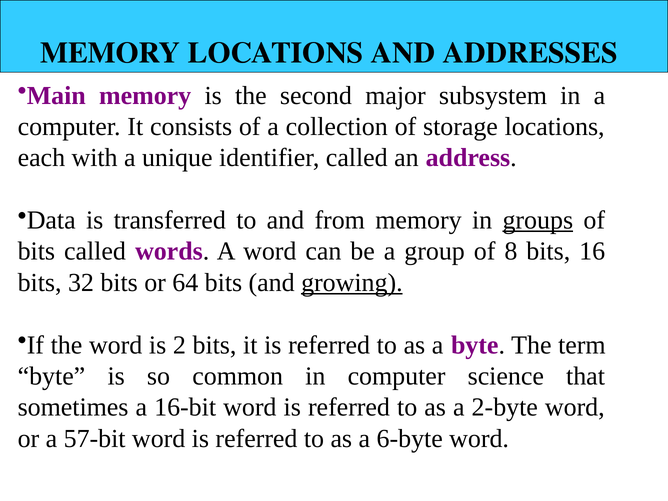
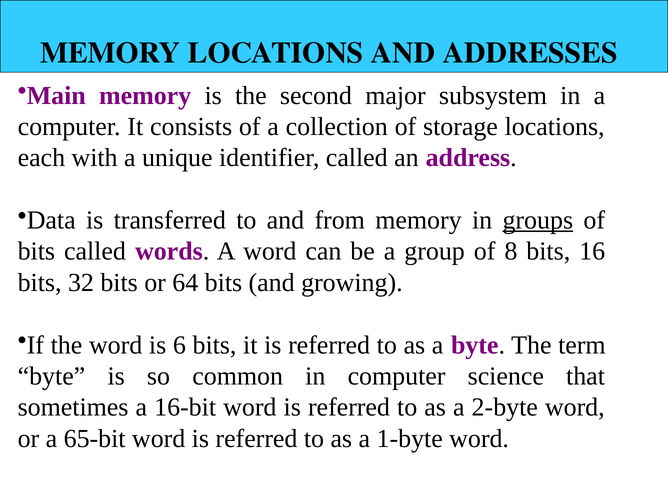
growing underline: present -> none
2: 2 -> 6
57-bit: 57-bit -> 65-bit
6-byte: 6-byte -> 1-byte
